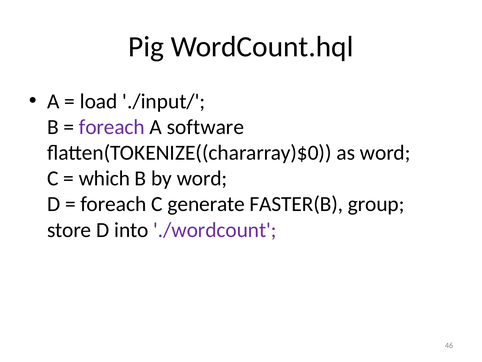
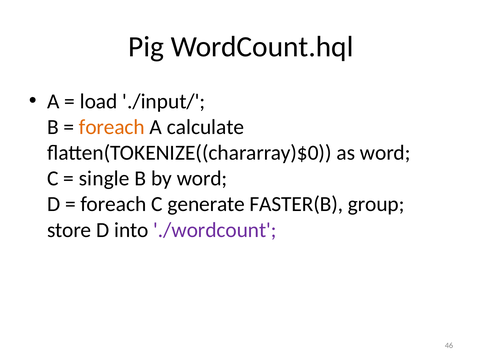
foreach at (112, 127) colour: purple -> orange
software: software -> calculate
which: which -> single
